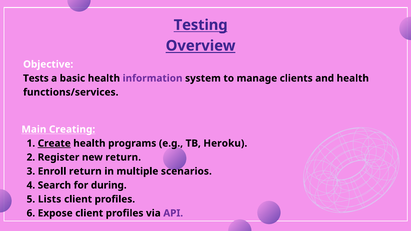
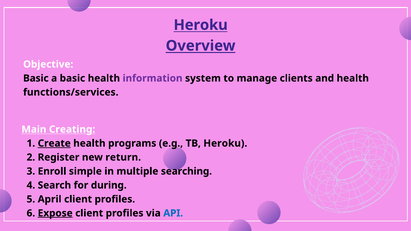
Testing at (201, 25): Testing -> Heroku
Tests at (36, 78): Tests -> Basic
Enroll return: return -> simple
scenarios: scenarios -> searching
Lists: Lists -> April
Expose underline: none -> present
API colour: purple -> blue
